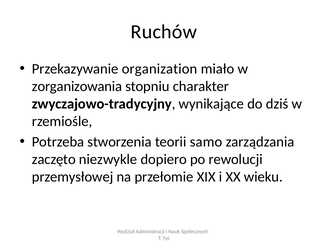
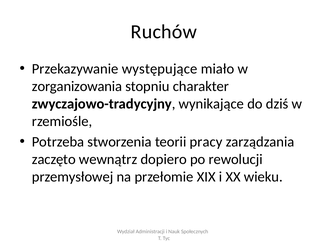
organization: organization -> występujące
samo: samo -> pracy
niezwykle: niezwykle -> wewnątrz
